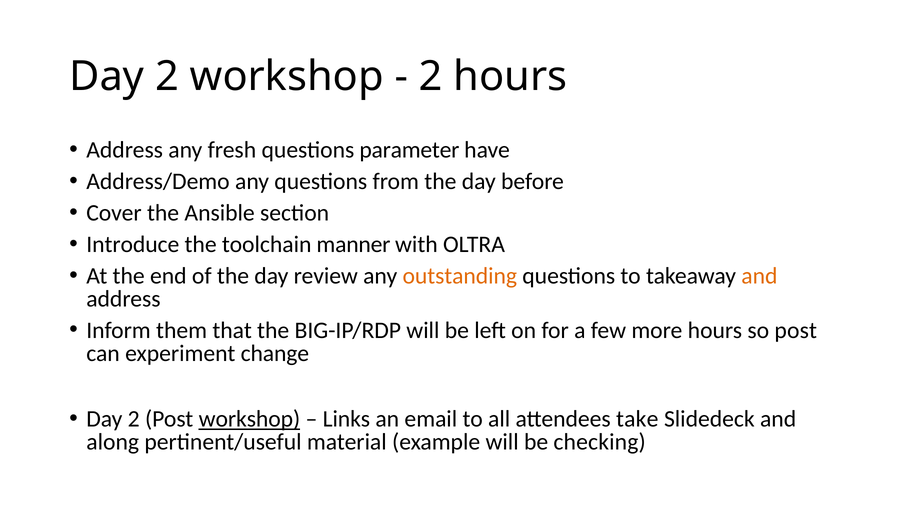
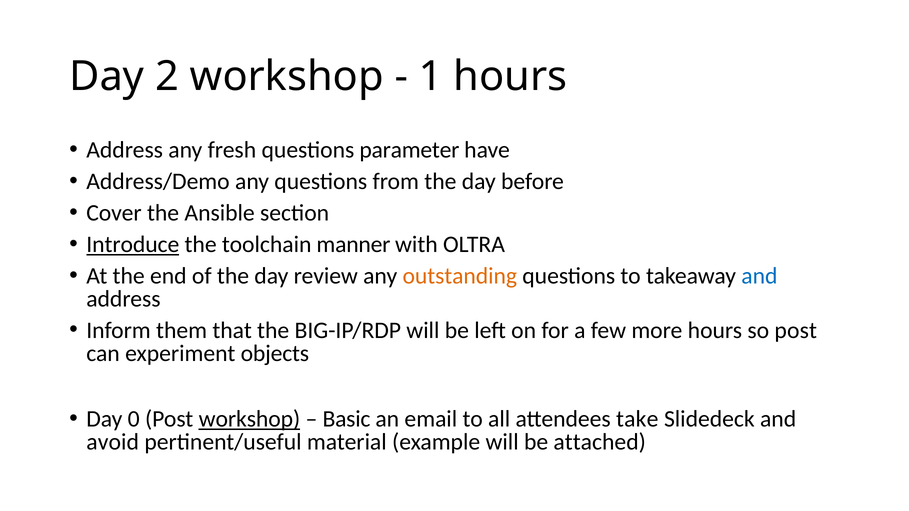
2 at (431, 76): 2 -> 1
Introduce underline: none -> present
and at (759, 276) colour: orange -> blue
change: change -> objects
2 at (134, 419): 2 -> 0
Links: Links -> Basic
along: along -> avoid
checking: checking -> attached
